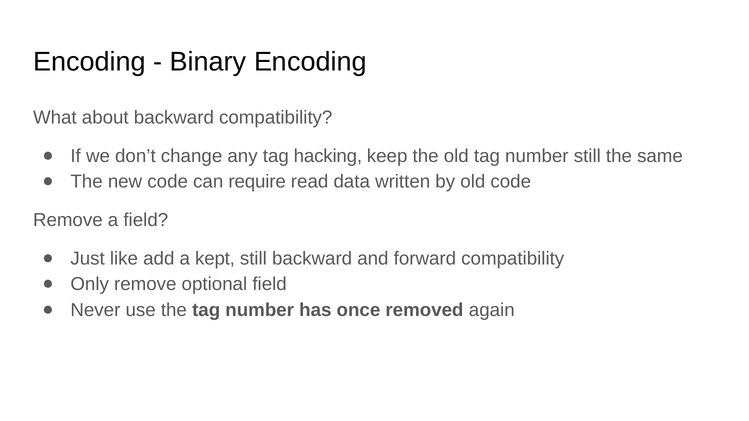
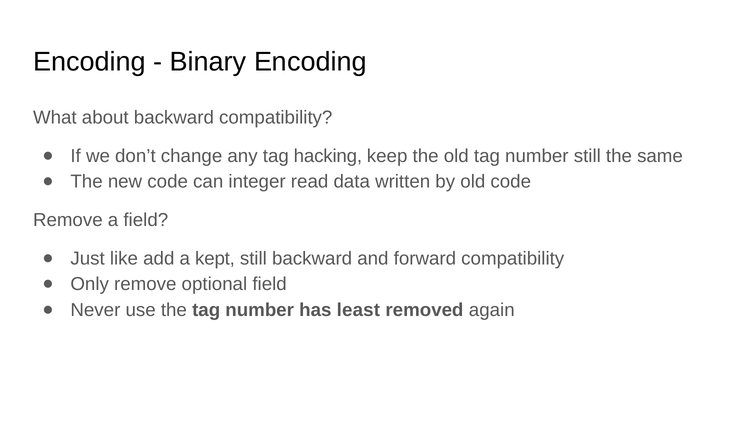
require: require -> integer
once: once -> least
